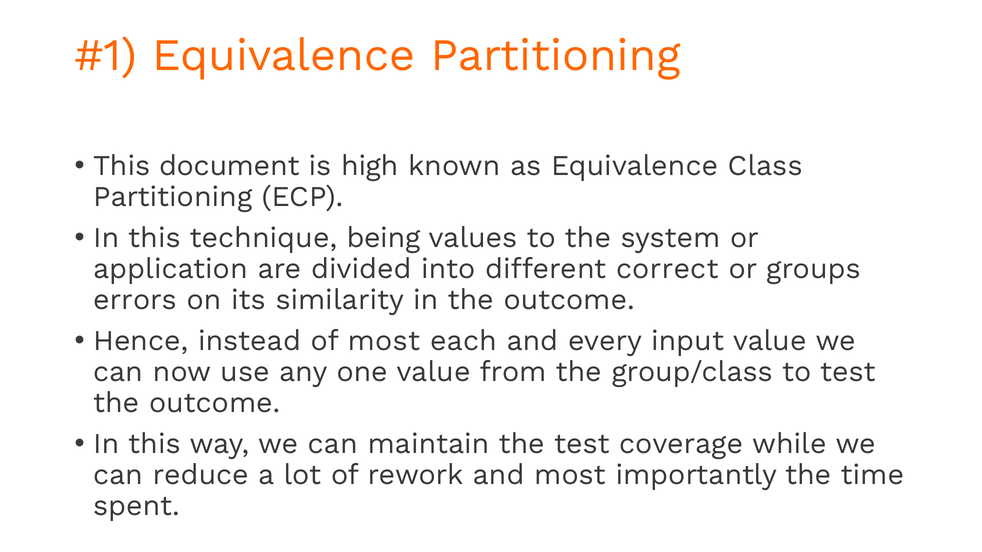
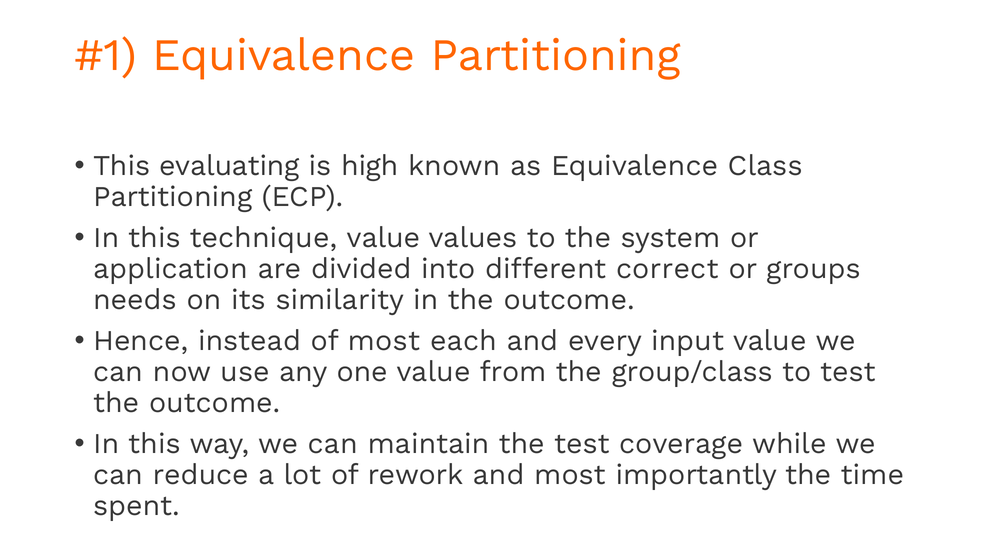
document: document -> evaluating
technique being: being -> value
errors: errors -> needs
